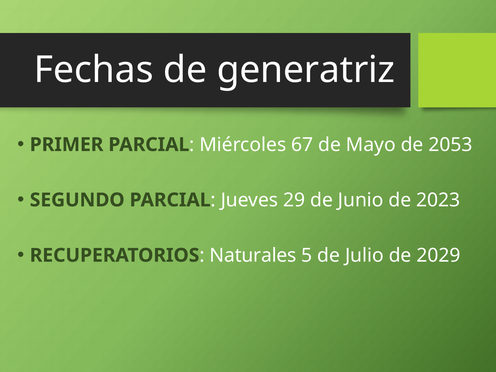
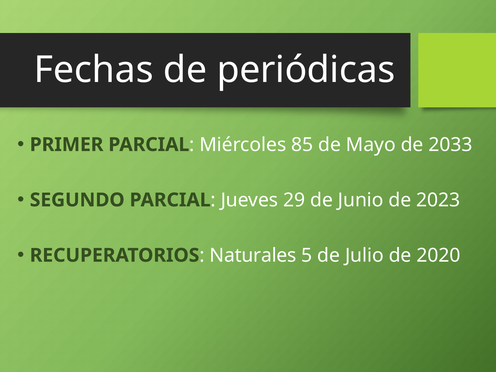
generatriz: generatriz -> periódicas
67: 67 -> 85
2053: 2053 -> 2033
2029: 2029 -> 2020
